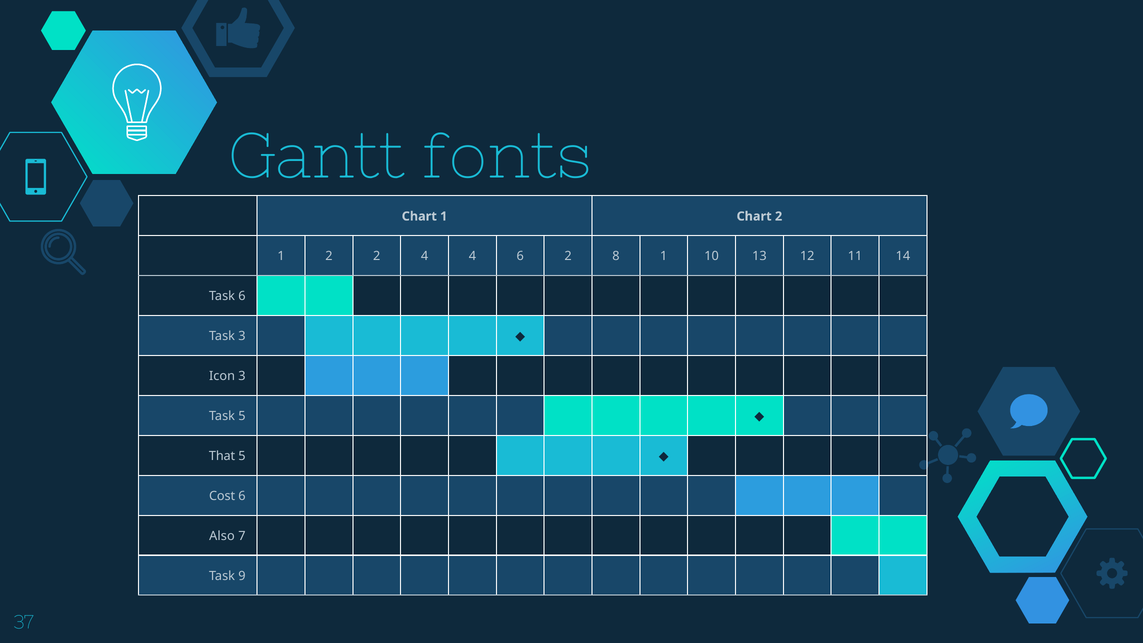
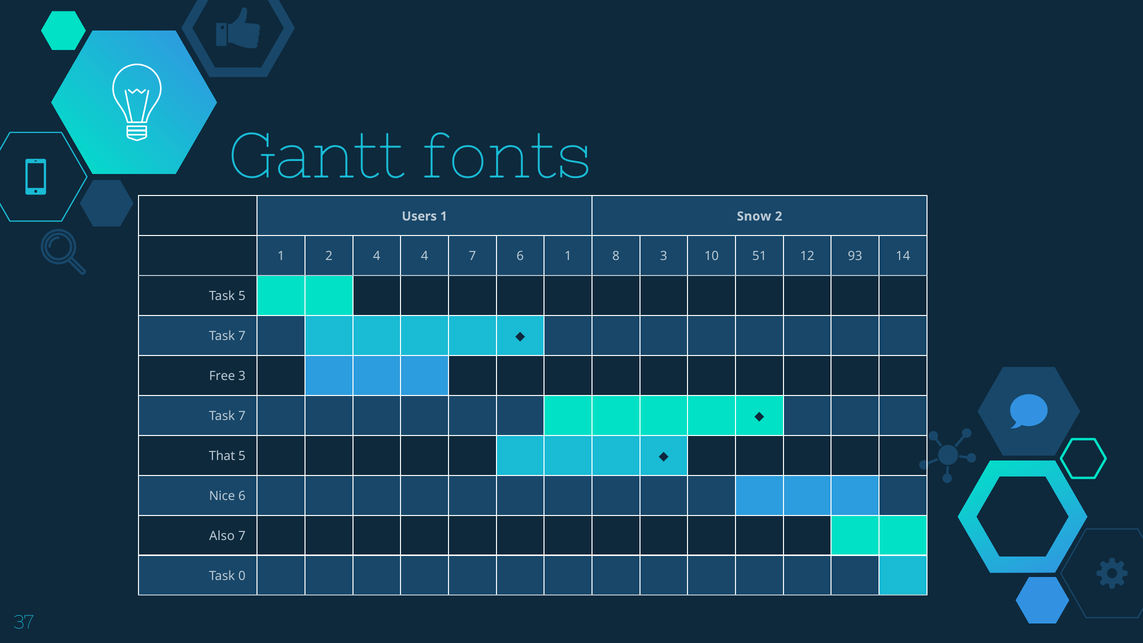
Chart at (419, 216): Chart -> Users
1 Chart: Chart -> Snow
2 2: 2 -> 4
4 4: 4 -> 7
6 2: 2 -> 1
8 1: 1 -> 3
13: 13 -> 51
11: 11 -> 93
Task 6: 6 -> 5
3 at (242, 336): 3 -> 7
Icon: Icon -> Free
5 at (242, 416): 5 -> 7
Cost: Cost -> Nice
9: 9 -> 0
